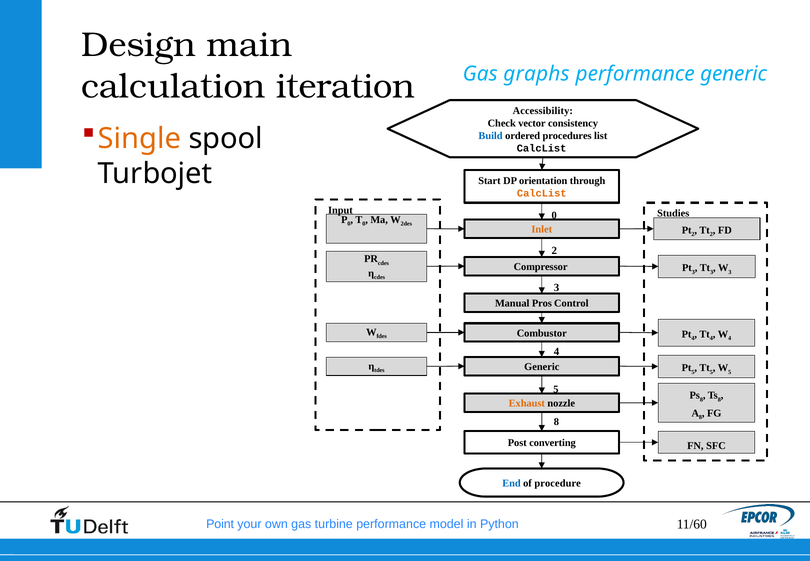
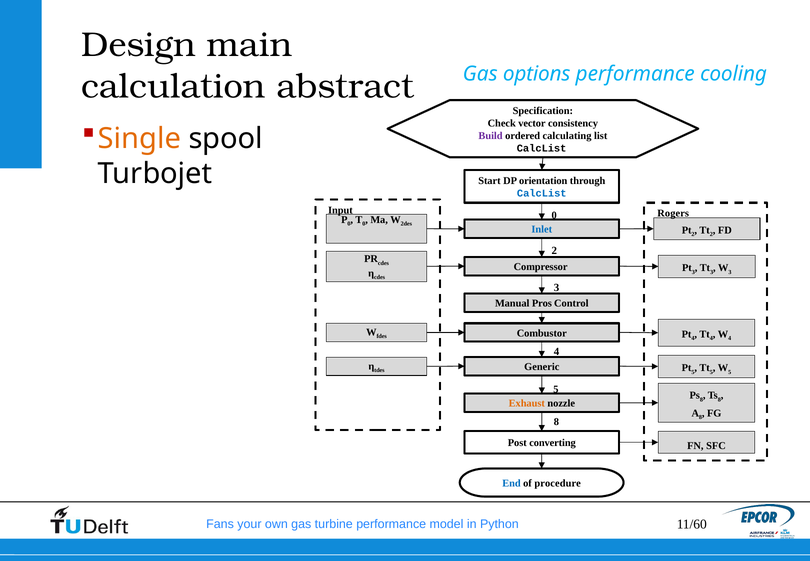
iteration: iteration -> abstract
graphs: graphs -> options
performance generic: generic -> cooling
Accessibility: Accessibility -> Specification
Build colour: blue -> purple
procedures: procedures -> calculating
CalcList at (542, 193) colour: orange -> blue
Studies: Studies -> Rogers
Inlet colour: orange -> blue
Point: Point -> Fans
